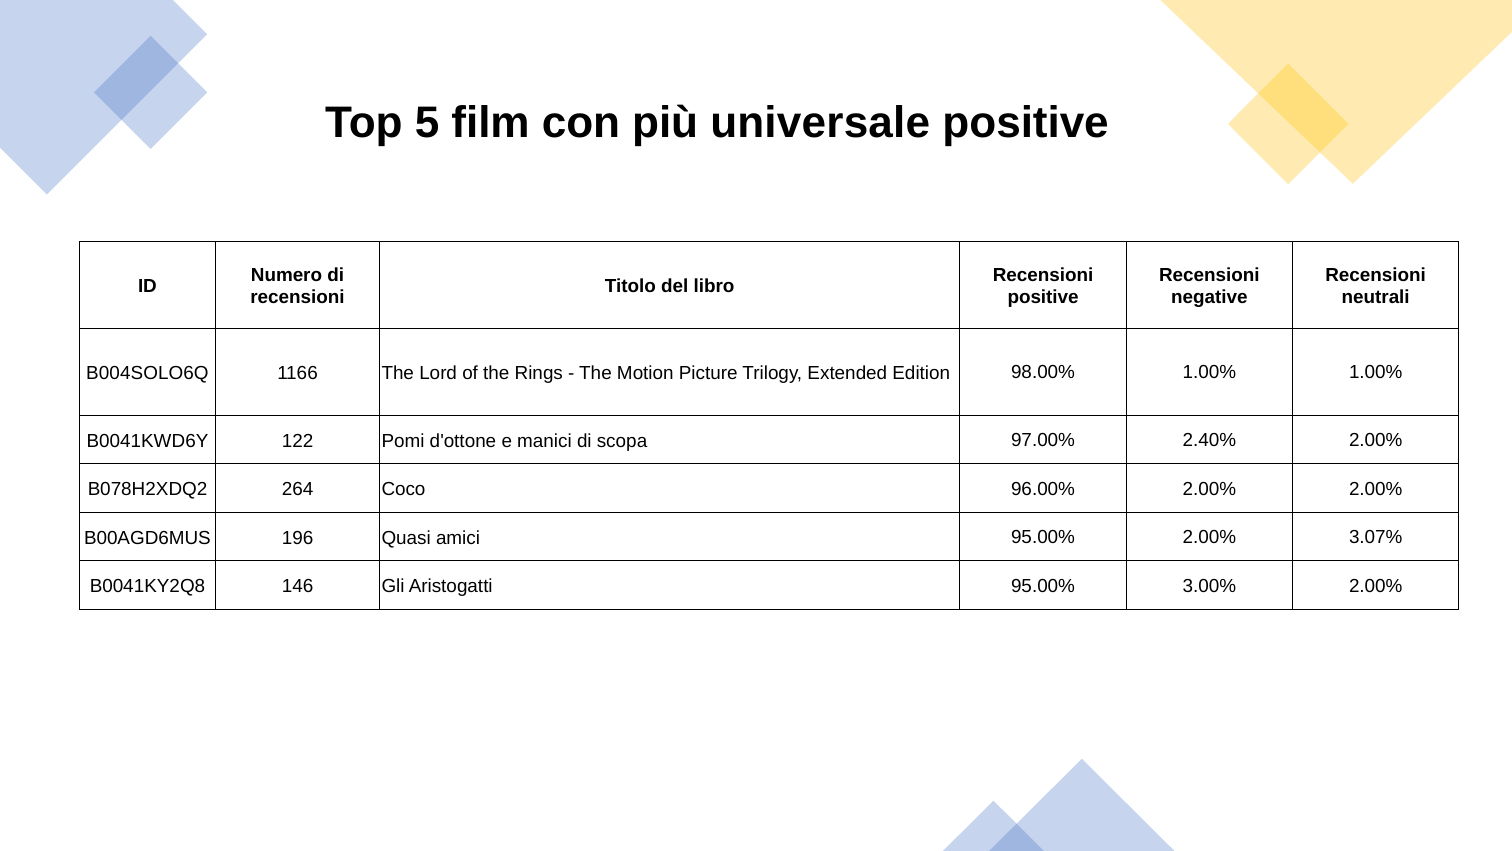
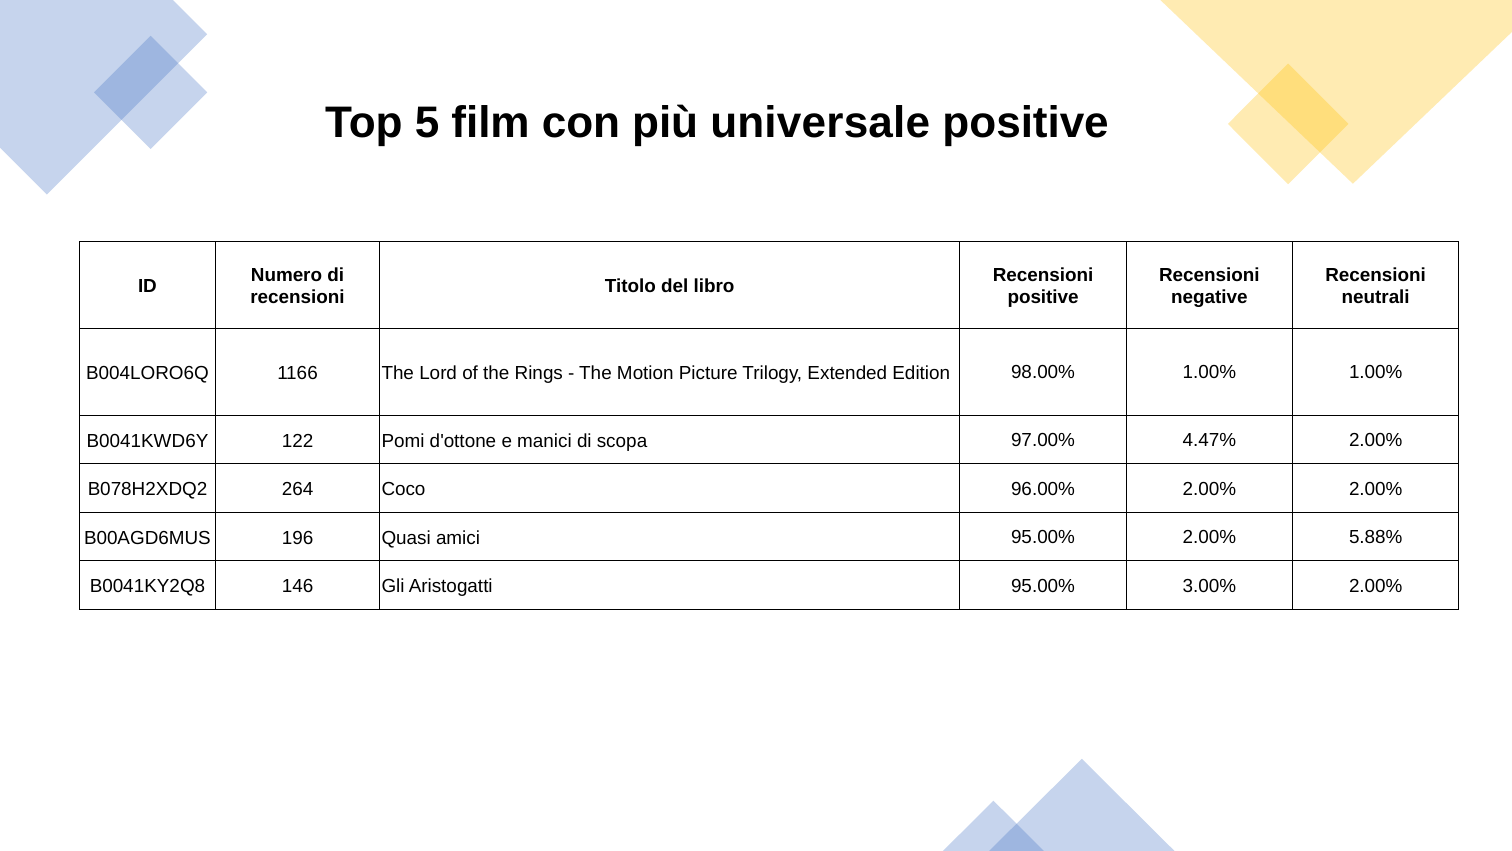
B004SOLO6Q: B004SOLO6Q -> B004LORO6Q
2.40%: 2.40% -> 4.47%
3.07%: 3.07% -> 5.88%
